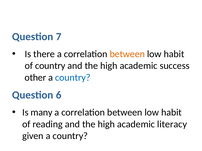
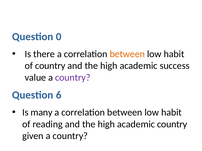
7: 7 -> 0
other: other -> value
country at (73, 78) colour: blue -> purple
academic literacy: literacy -> country
